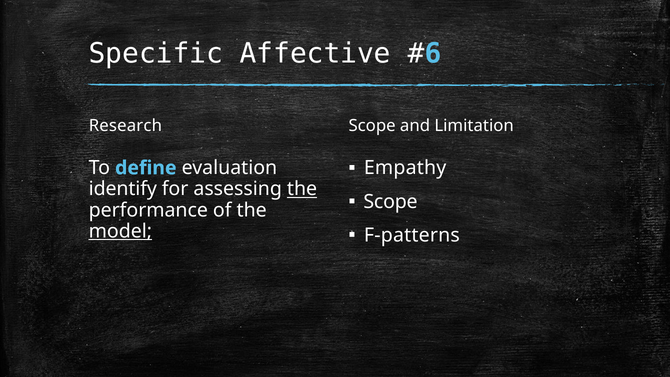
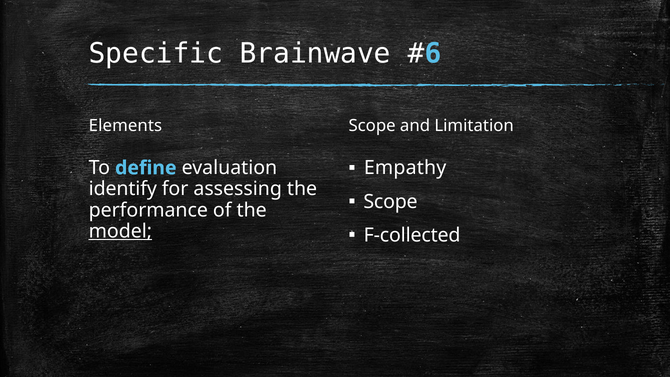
Affective: Affective -> Brainwave
Research: Research -> Elements
the at (302, 189) underline: present -> none
F-patterns: F-patterns -> F-collected
